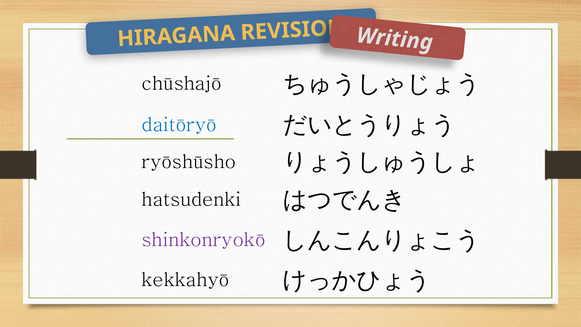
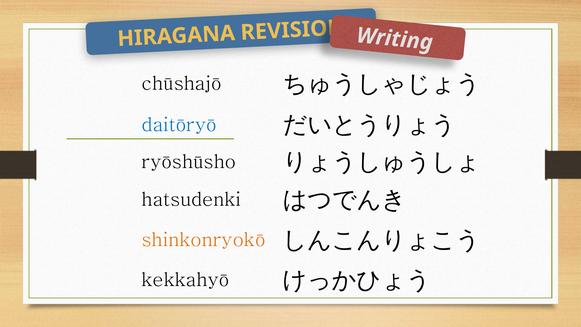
shinkonryokō colour: purple -> orange
